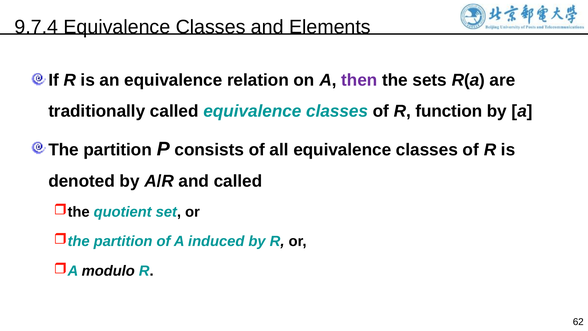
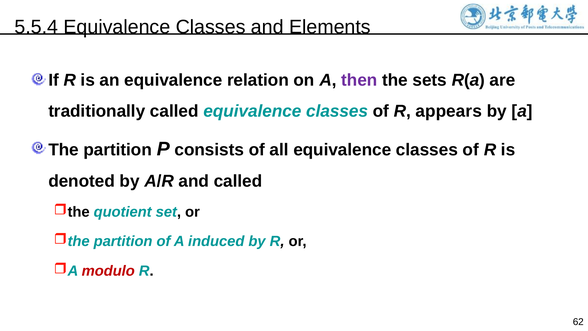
9.7.4: 9.7.4 -> 5.5.4
function: function -> appears
modulo colour: black -> red
